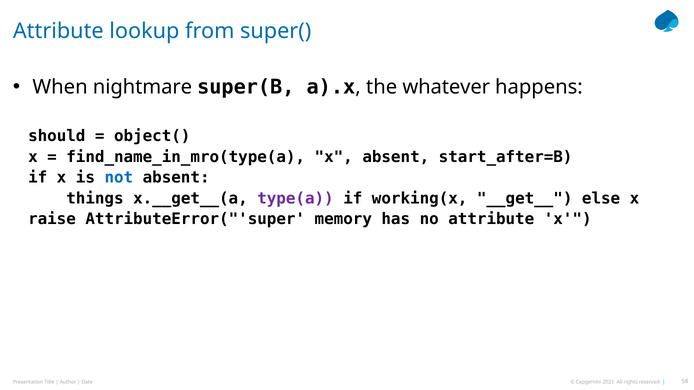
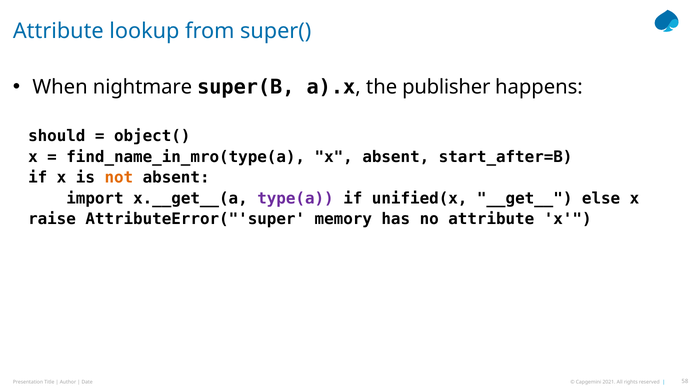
whatever: whatever -> publisher
not colour: blue -> orange
things: things -> import
working(x: working(x -> unified(x
